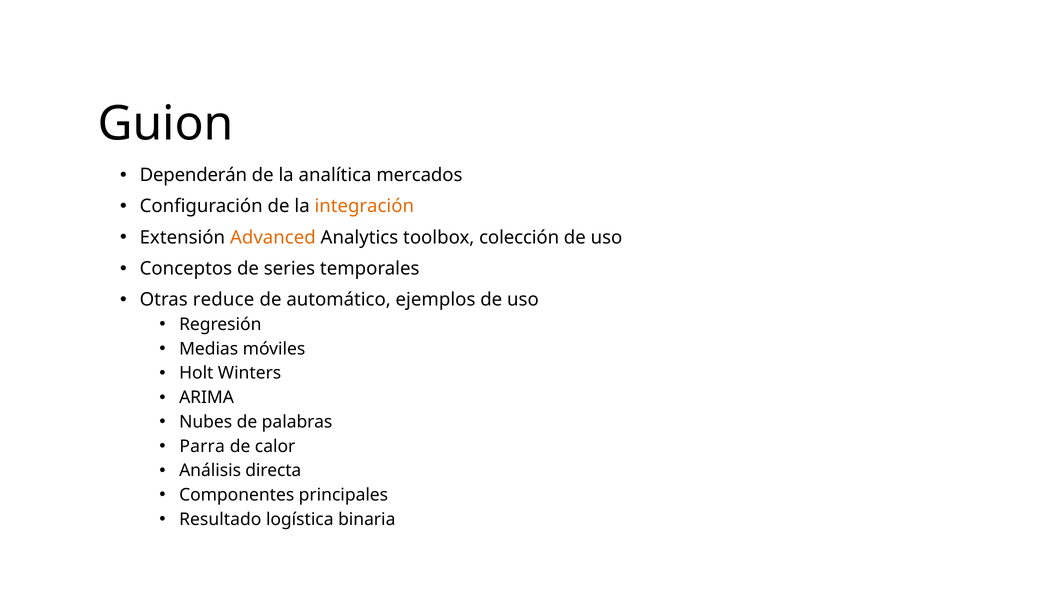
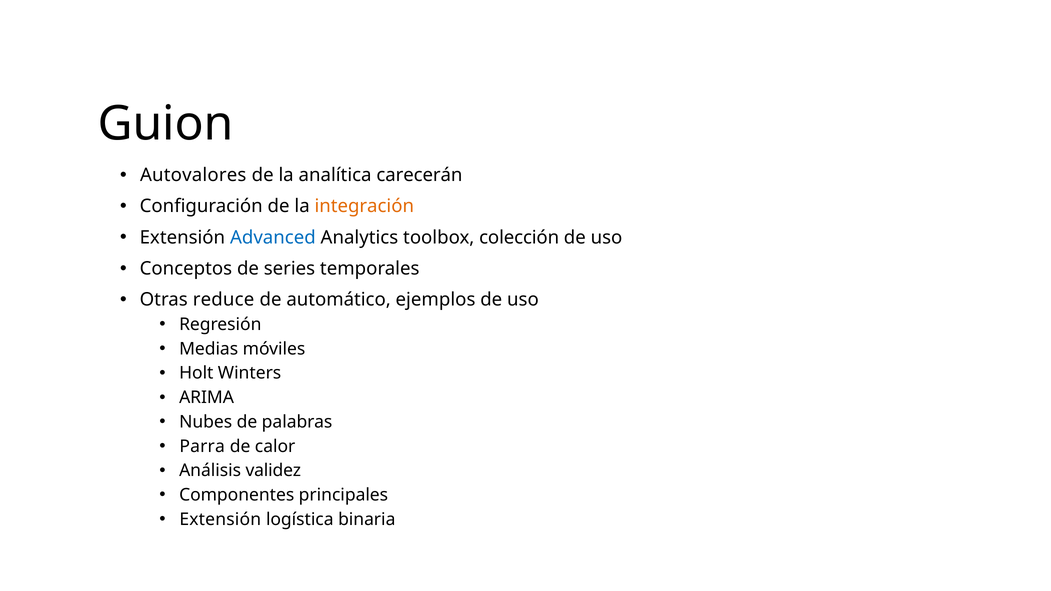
Dependerán: Dependerán -> Autovalores
mercados: mercados -> carecerán
Advanced colour: orange -> blue
directa: directa -> validez
Resultado at (220, 519): Resultado -> Extensión
